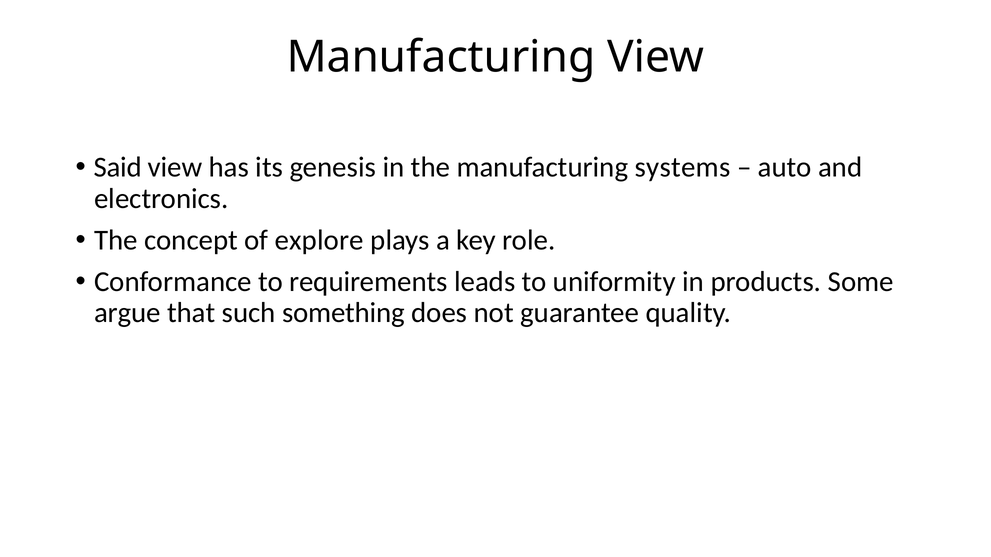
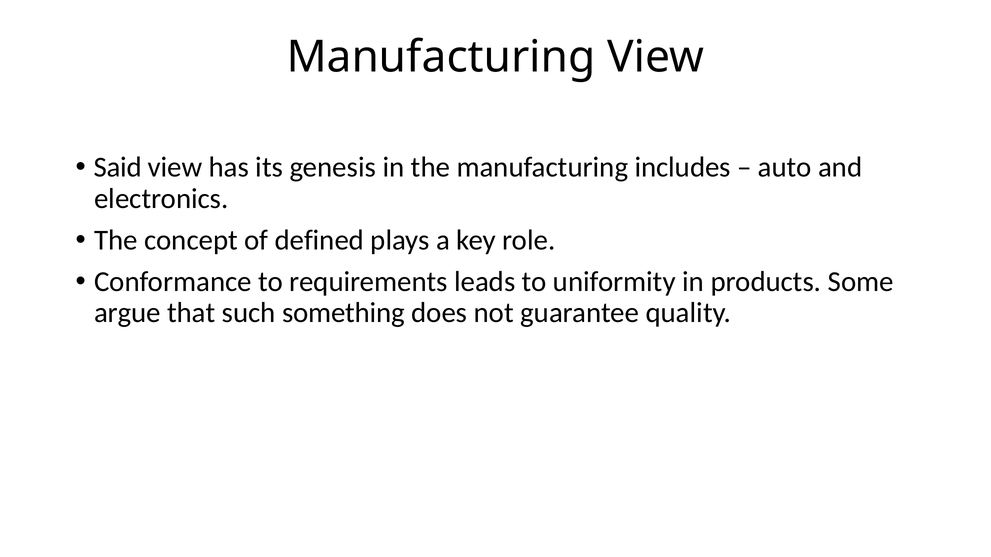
systems: systems -> includes
explore: explore -> defined
